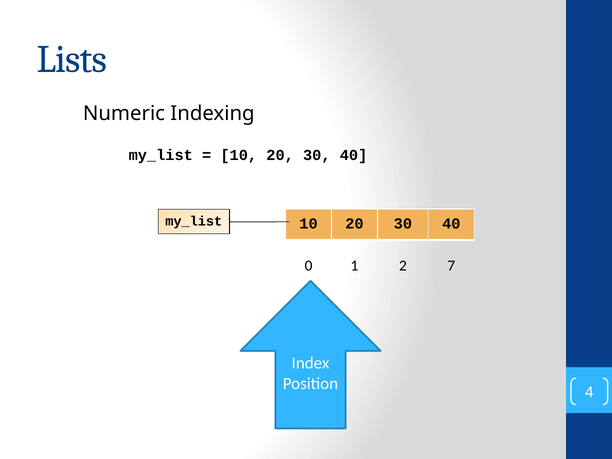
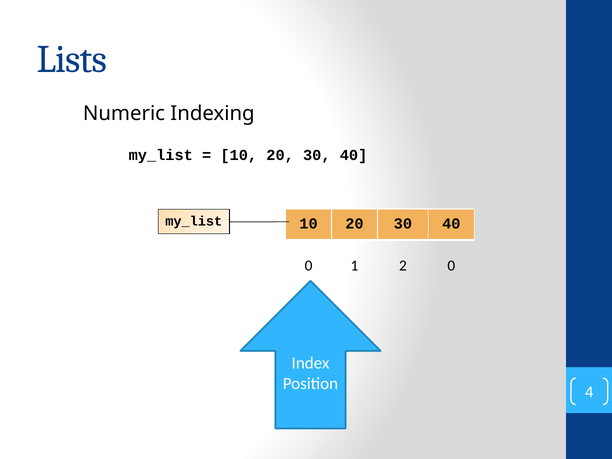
2 7: 7 -> 0
